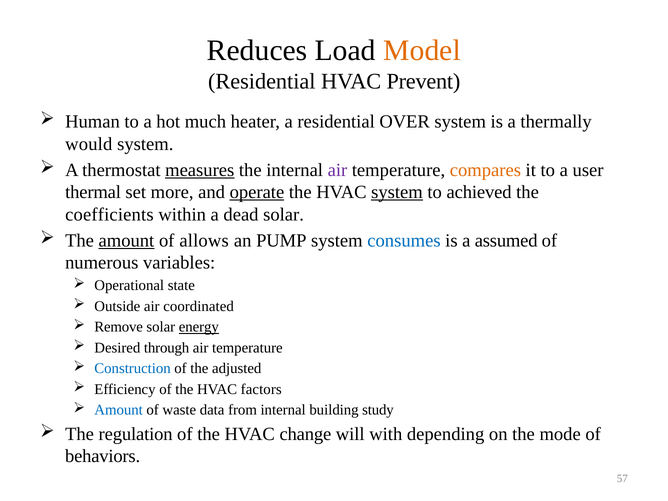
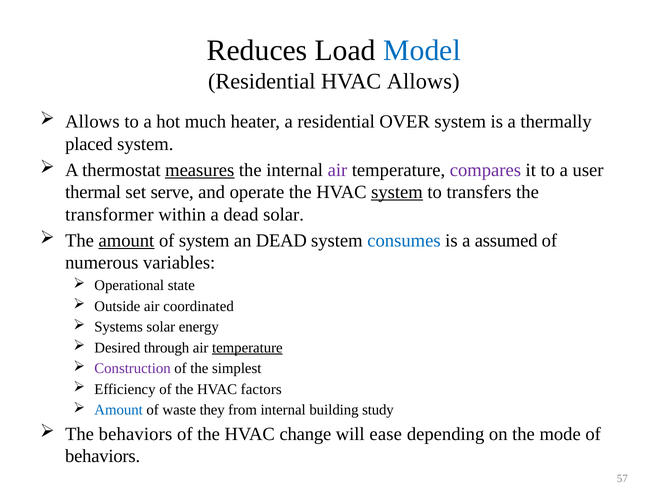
Model colour: orange -> blue
HVAC Prevent: Prevent -> Allows
Human at (92, 122): Human -> Allows
would: would -> placed
compares colour: orange -> purple
more: more -> serve
operate underline: present -> none
achieved: achieved -> transfers
coefficients: coefficients -> transformer
of allows: allows -> system
an PUMP: PUMP -> DEAD
Remove: Remove -> Systems
energy underline: present -> none
temperature at (247, 348) underline: none -> present
Construction colour: blue -> purple
adjusted: adjusted -> simplest
data: data -> they
The regulation: regulation -> behaviors
with: with -> ease
